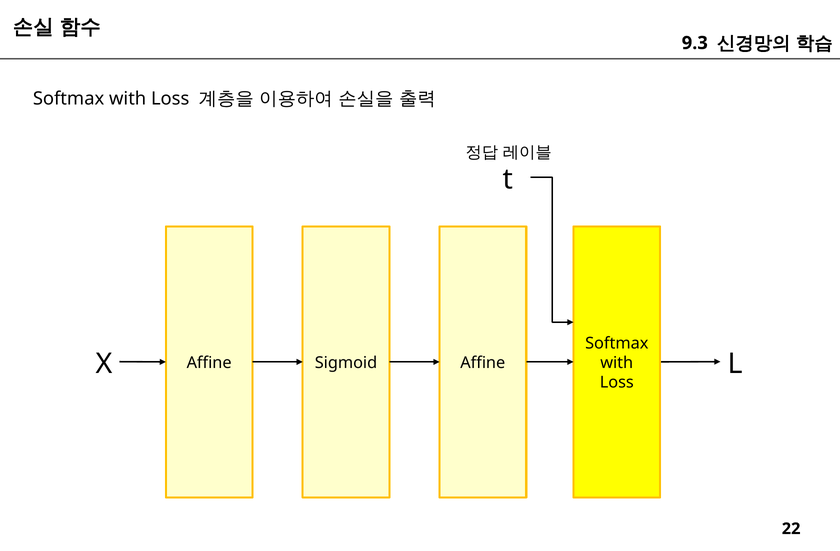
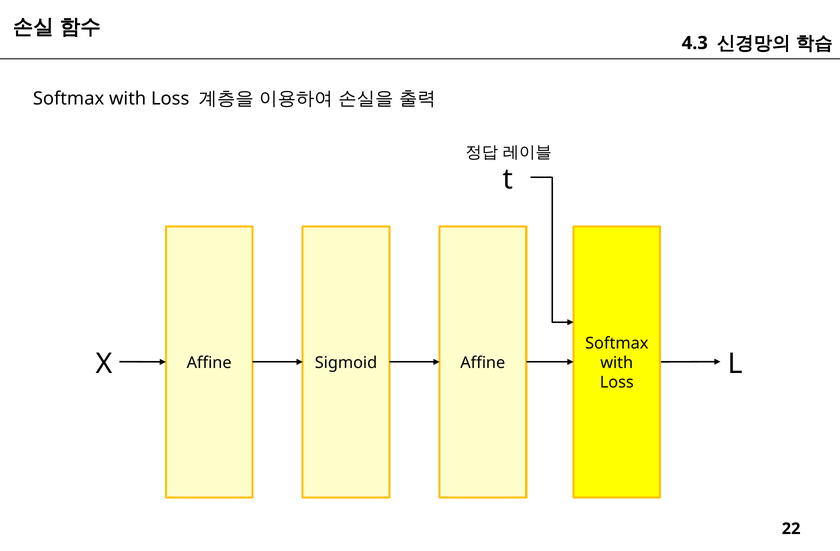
9.3: 9.3 -> 4.3
